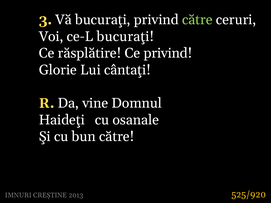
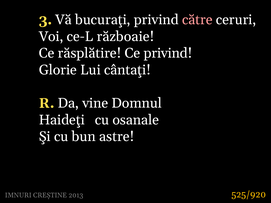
către at (197, 20) colour: light green -> pink
ce-L bucuraţi: bucuraţi -> războaie
bun către: către -> astre
